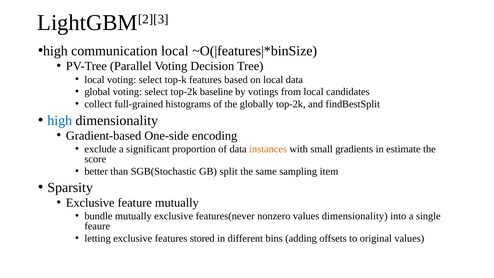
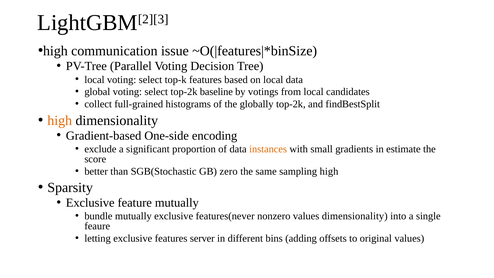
communication local: local -> issue
high at (60, 120) colour: blue -> orange
split: split -> zero
sampling item: item -> high
stored: stored -> server
